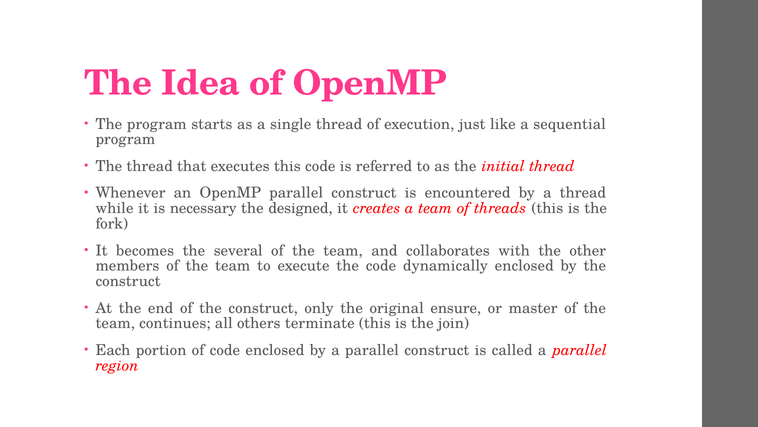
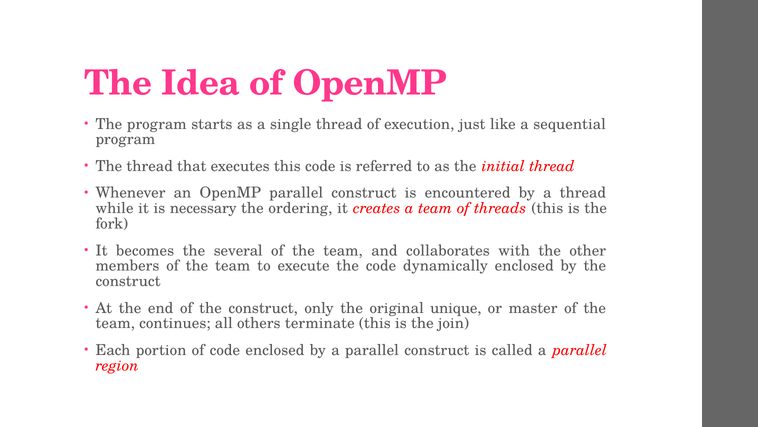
designed: designed -> ordering
ensure: ensure -> unique
